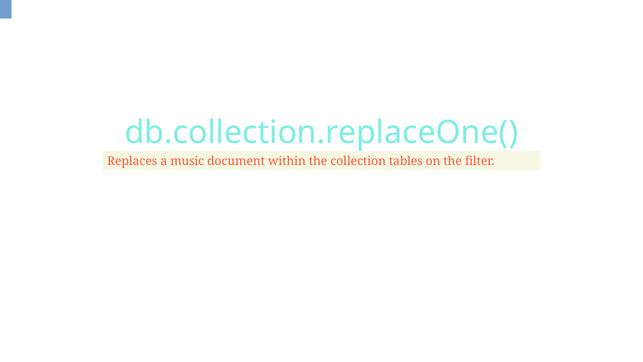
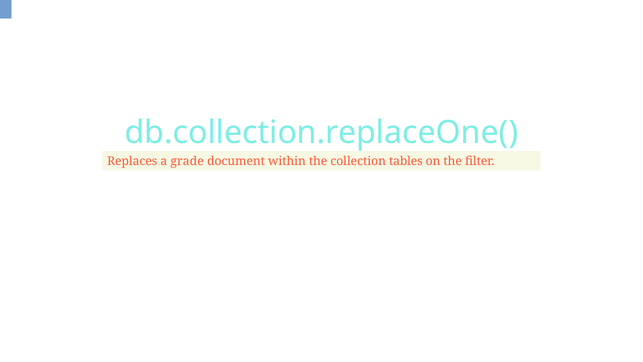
music: music -> grade
